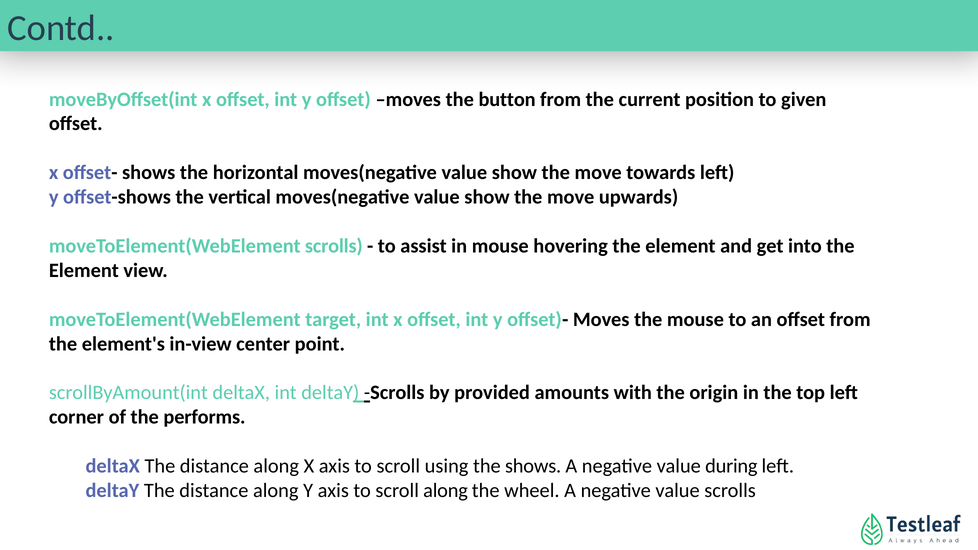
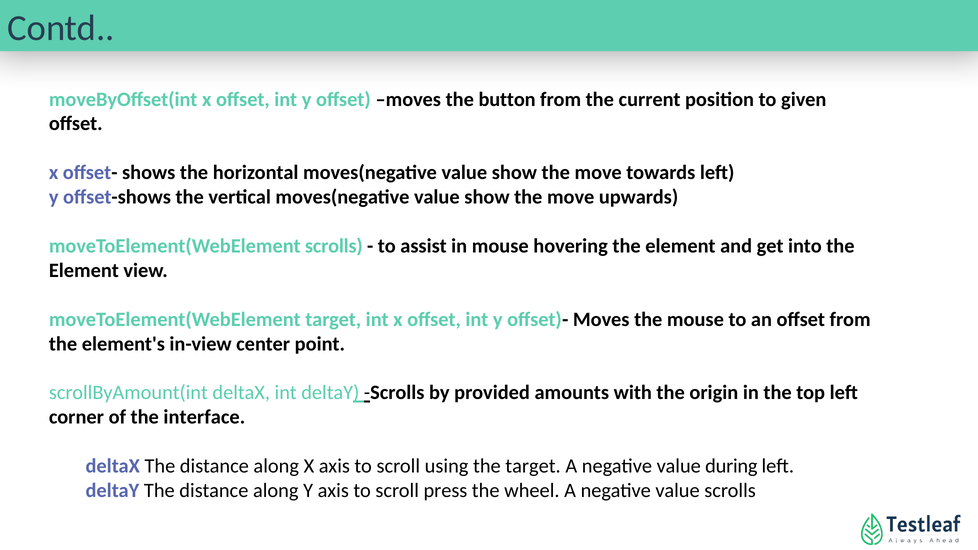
performs: performs -> interface
the shows: shows -> target
scroll along: along -> press
